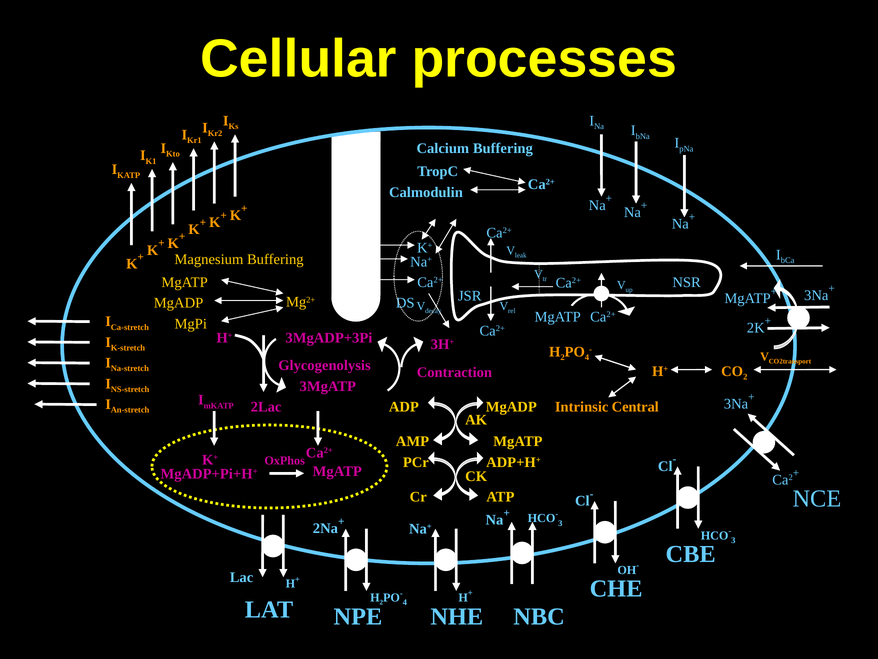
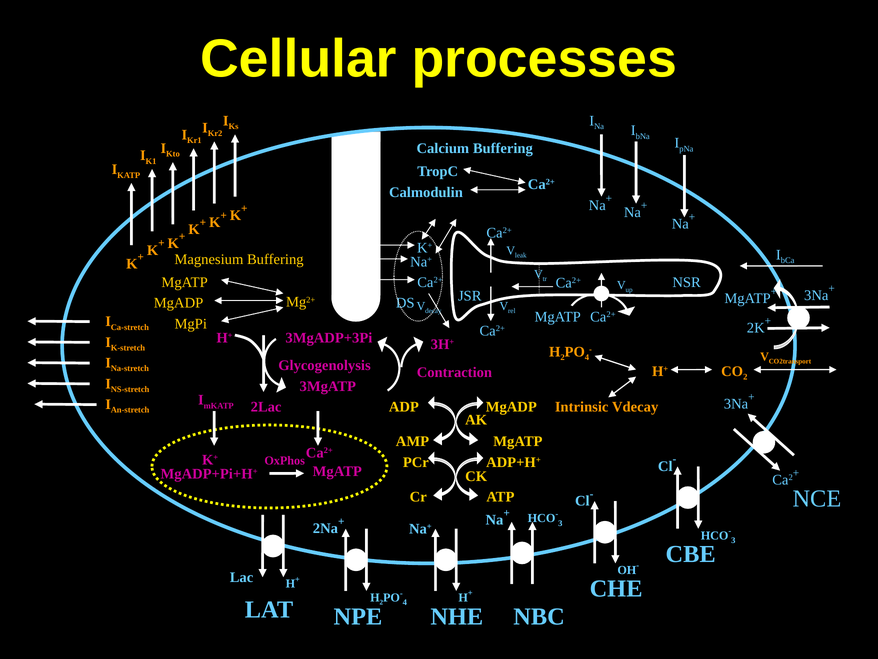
Central: Central -> Vdecay
